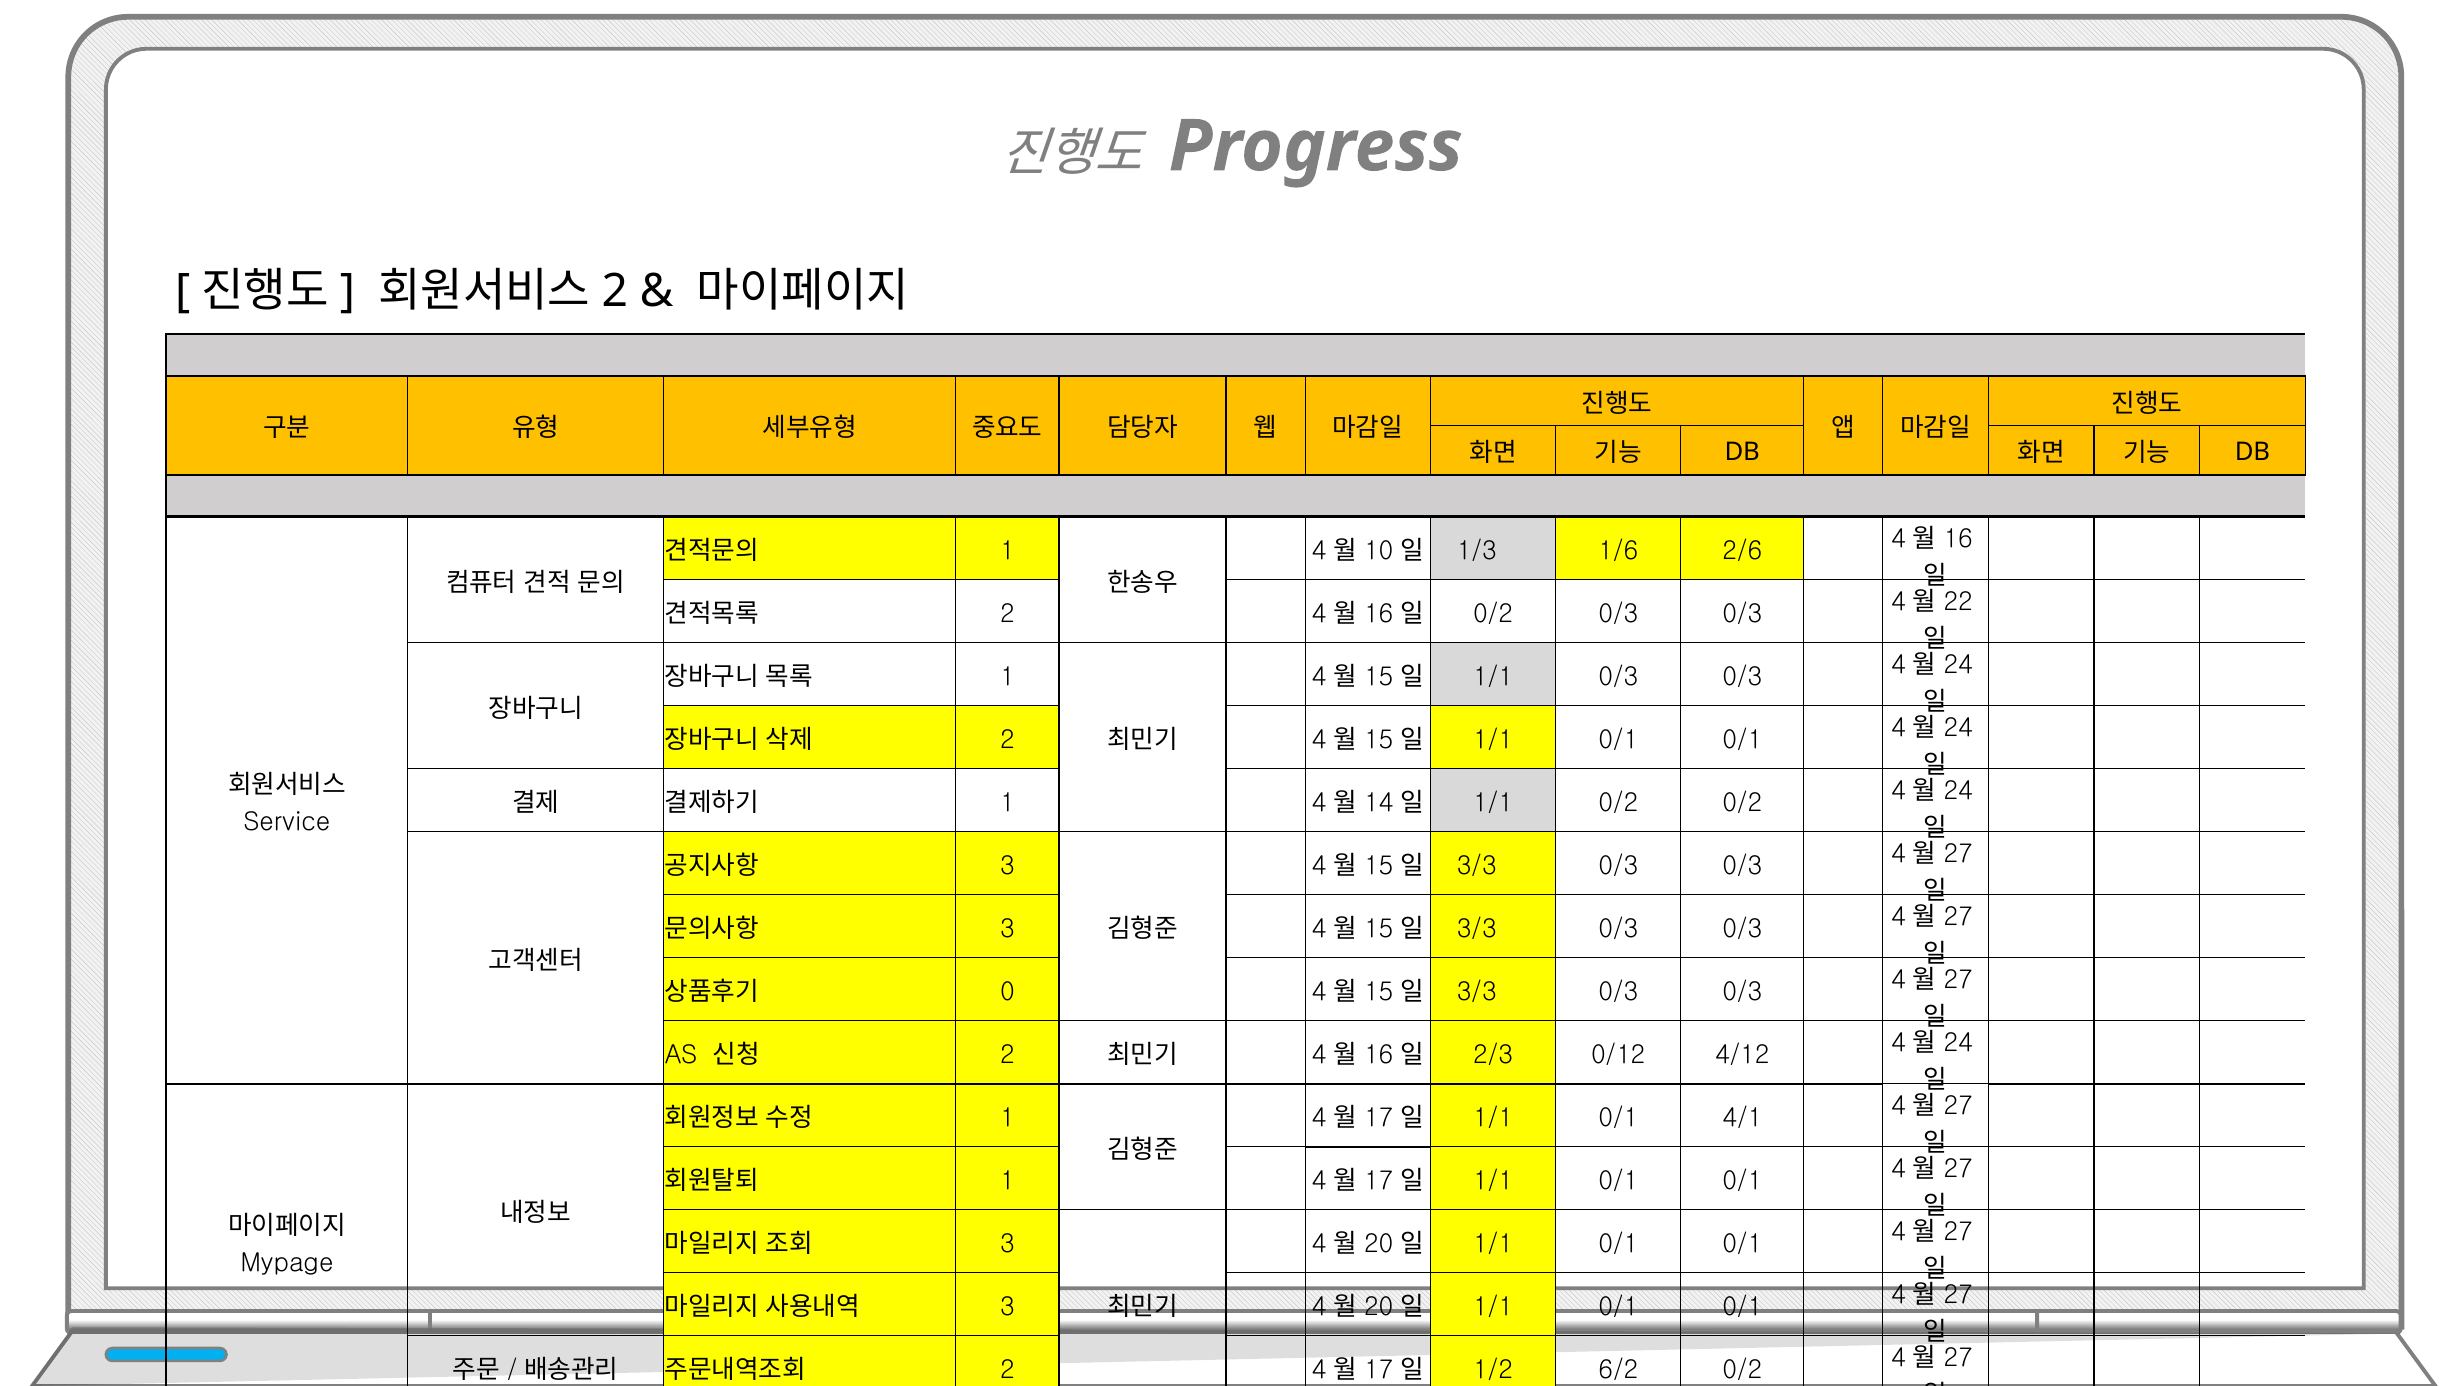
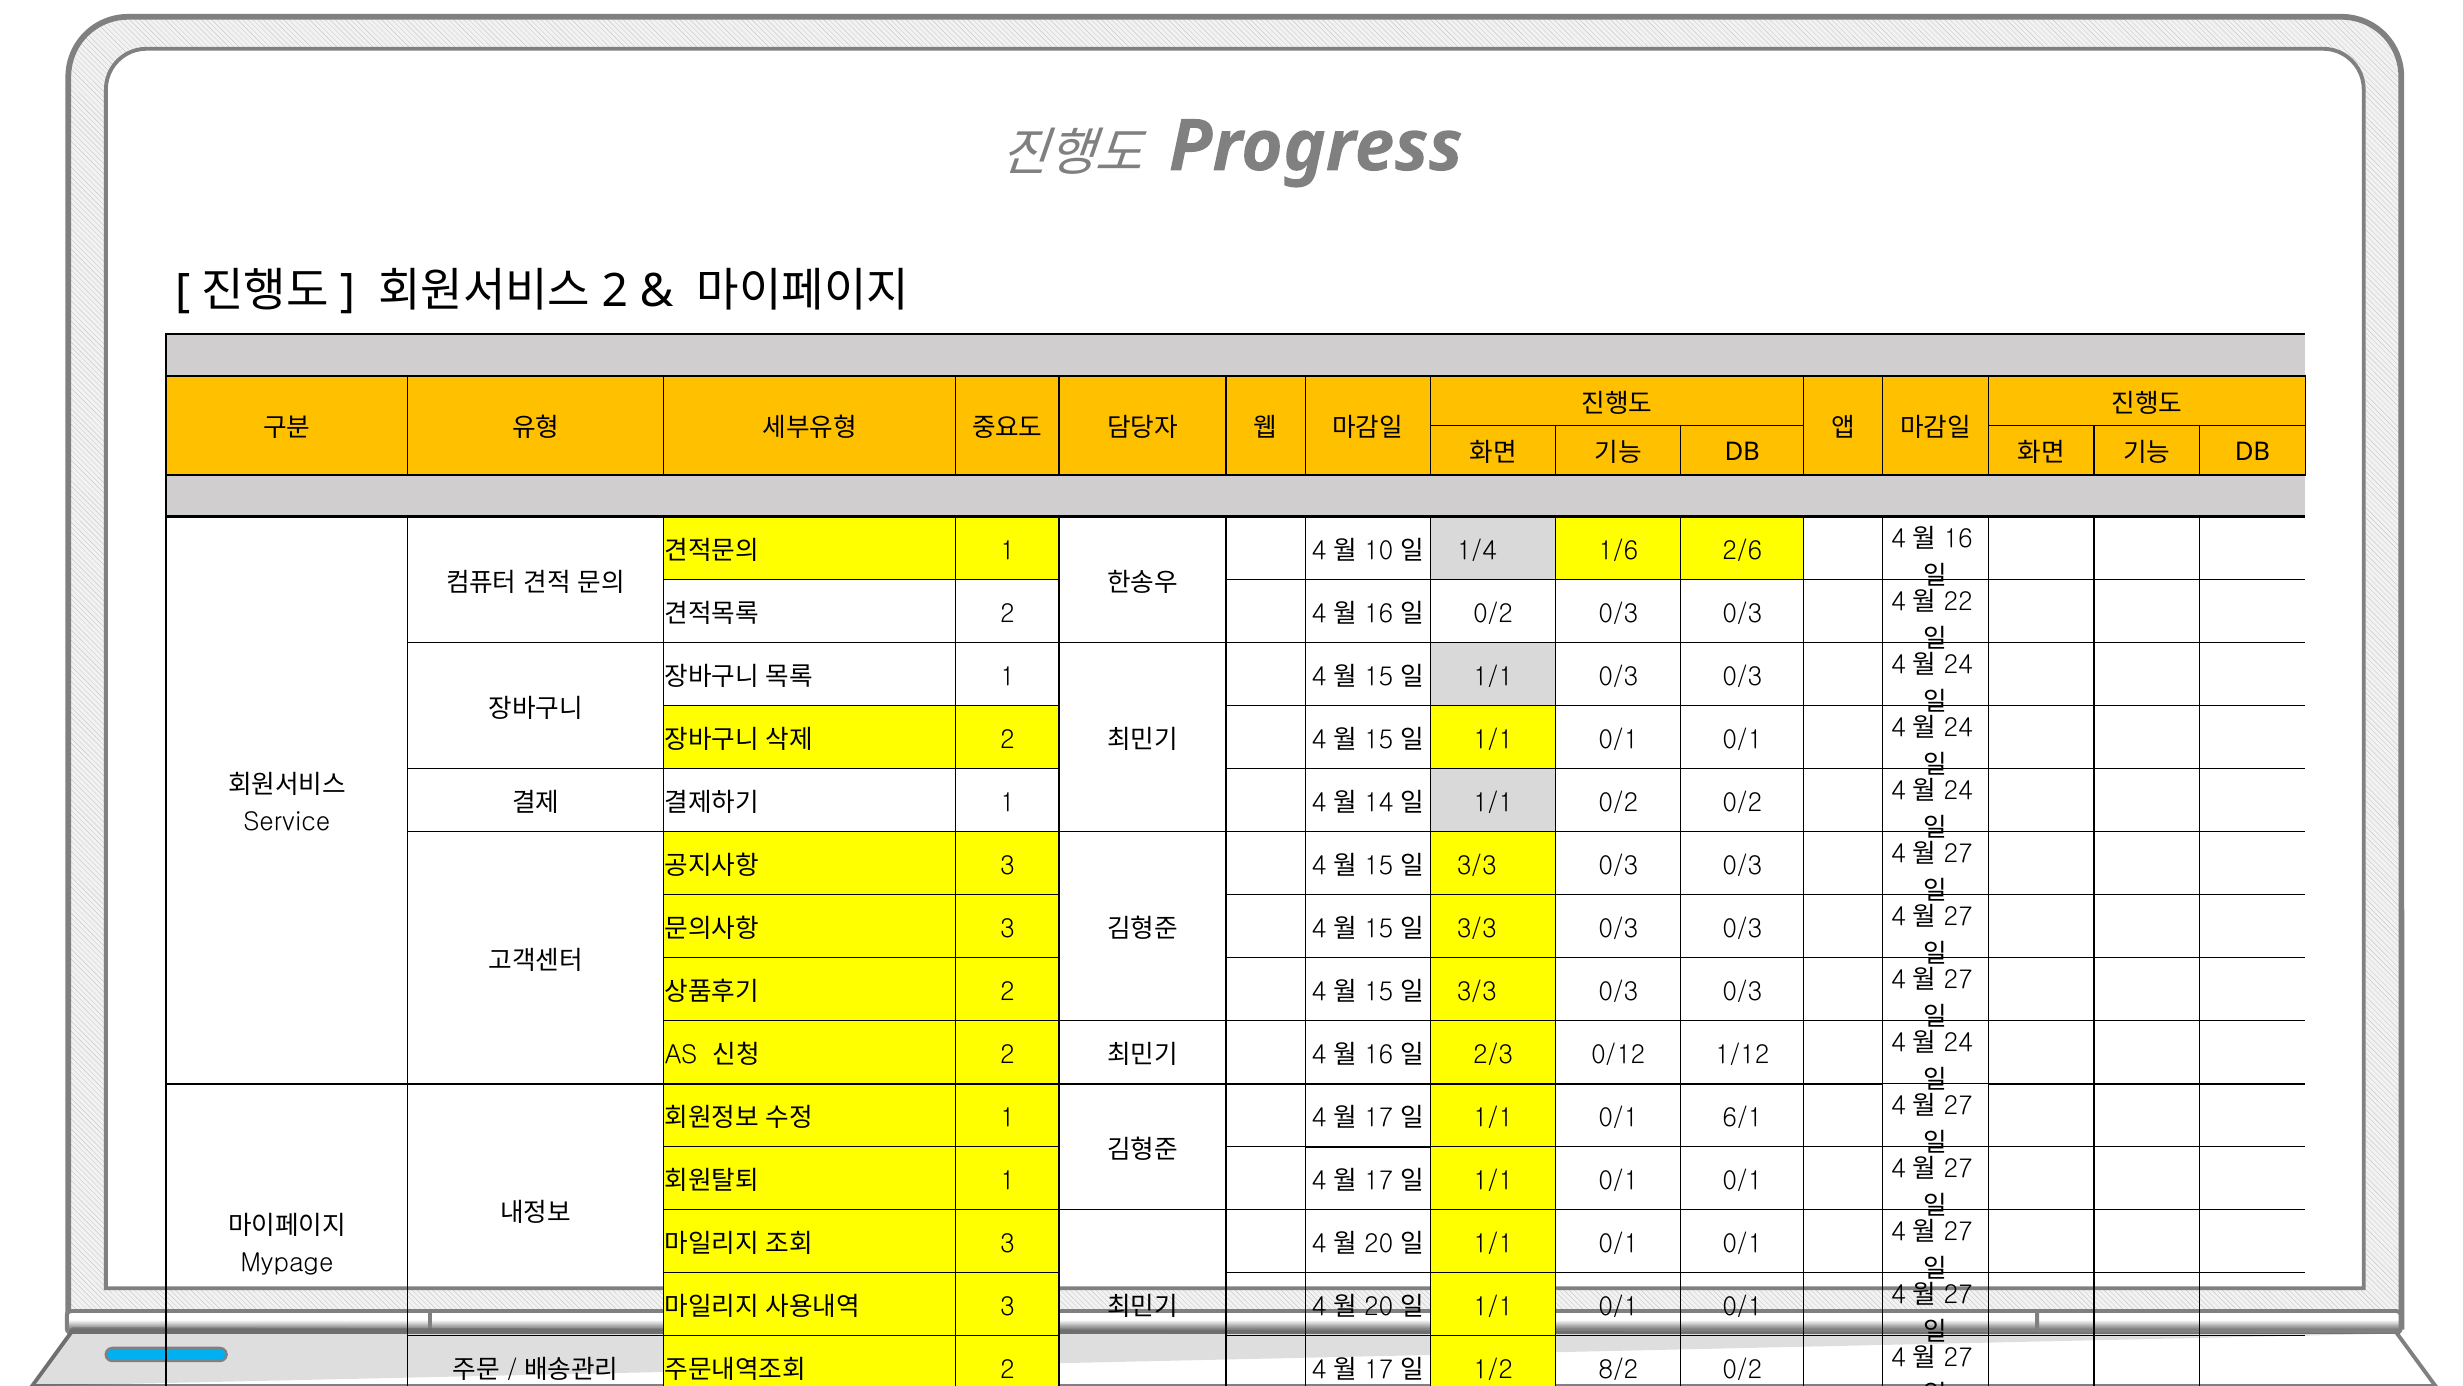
1/3: 1/3 -> 1/4
0 at (1008, 992): 0 -> 2
4/12: 4/12 -> 1/12
4/1: 4/1 -> 6/1
6/2: 6/2 -> 8/2
